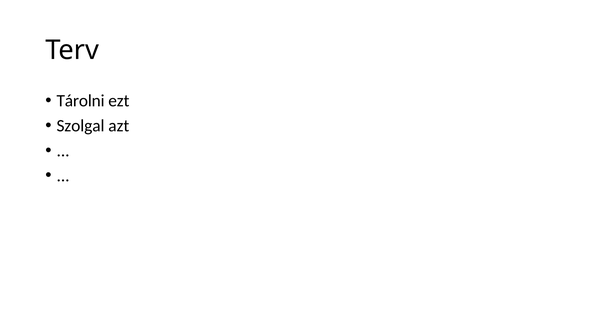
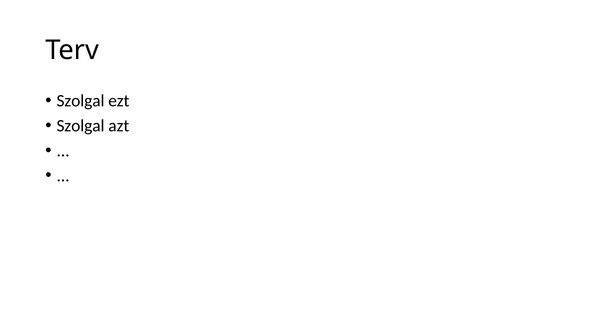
Tárolni at (81, 101): Tárolni -> Szolgal
